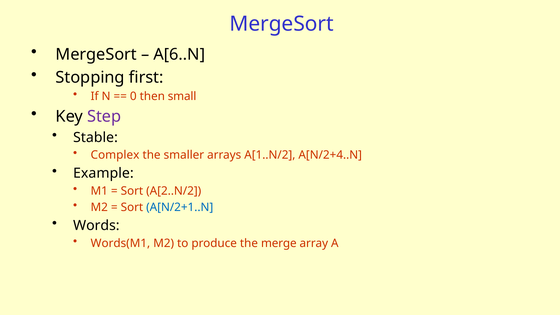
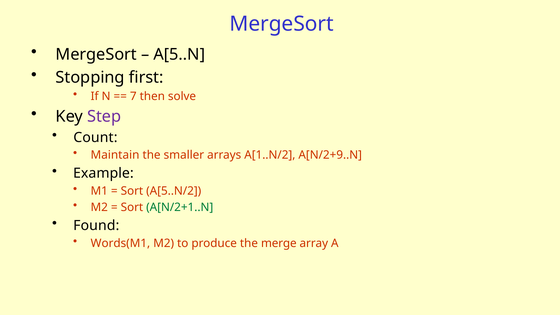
A[6..N: A[6..N -> A[5..N
0: 0 -> 7
small: small -> solve
Stable: Stable -> Count
Complex: Complex -> Maintain
A[N/2+4..N: A[N/2+4..N -> A[N/2+9..N
A[2..N/2: A[2..N/2 -> A[5..N/2
A[N/2+1..N colour: blue -> green
Words: Words -> Found
